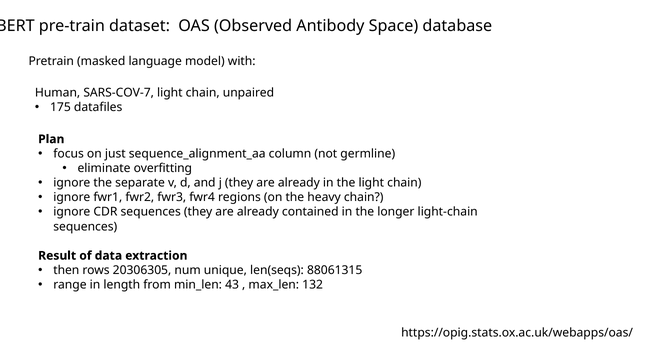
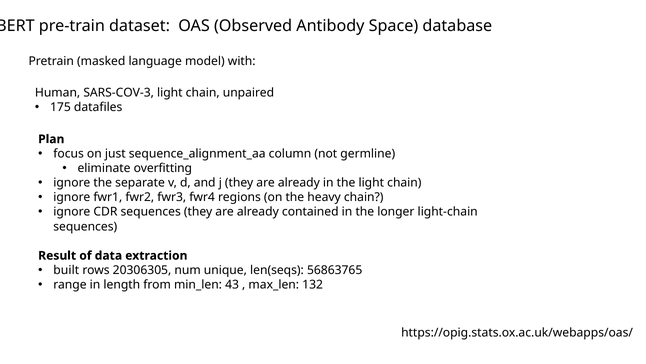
SARS-COV-7: SARS-COV-7 -> SARS-COV-3
then: then -> built
88061315: 88061315 -> 56863765
